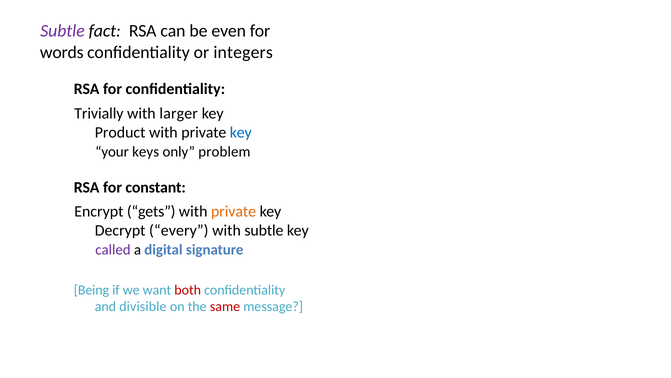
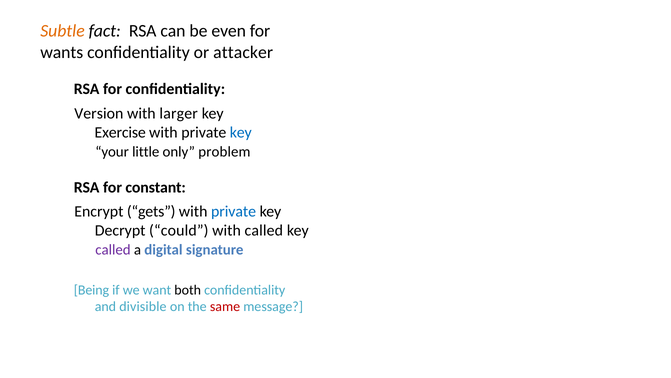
Subtle at (62, 31) colour: purple -> orange
words: words -> wants
integers: integers -> attacker
Trivially: Trivially -> Version
Product: Product -> Exercise
keys: keys -> little
private at (234, 211) colour: orange -> blue
every: every -> could
with subtle: subtle -> called
both colour: red -> black
